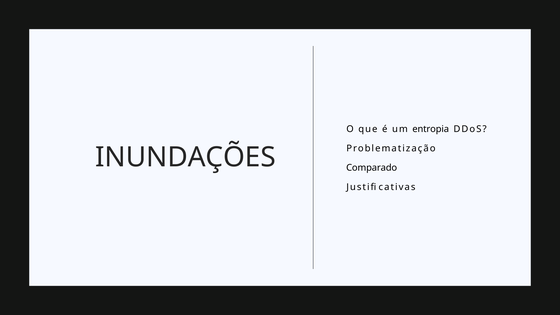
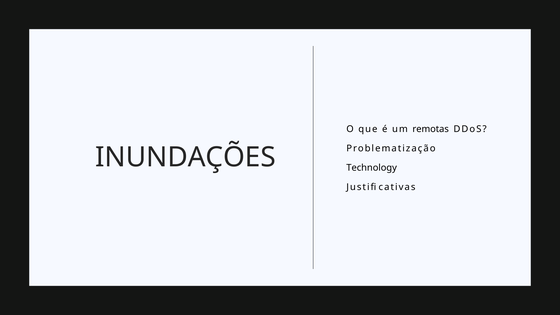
entropia: entropia -> remotas
Comparado: Comparado -> Technology
